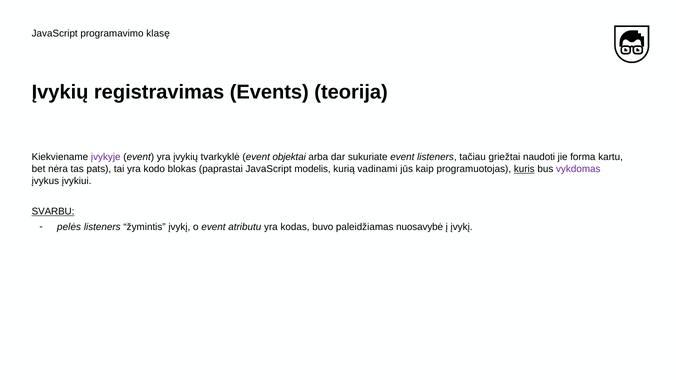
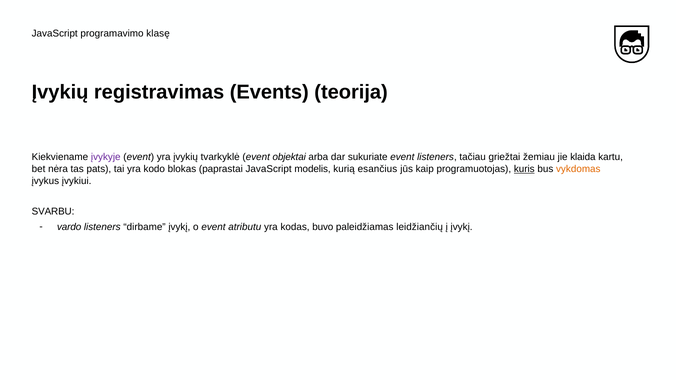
naudoti: naudoti -> žemiau
forma: forma -> klaida
vadinami: vadinami -> esančius
vykdomas colour: purple -> orange
SVARBU underline: present -> none
pelės: pelės -> vardo
žymintis: žymintis -> dirbame
nuosavybė: nuosavybė -> leidžiančių
